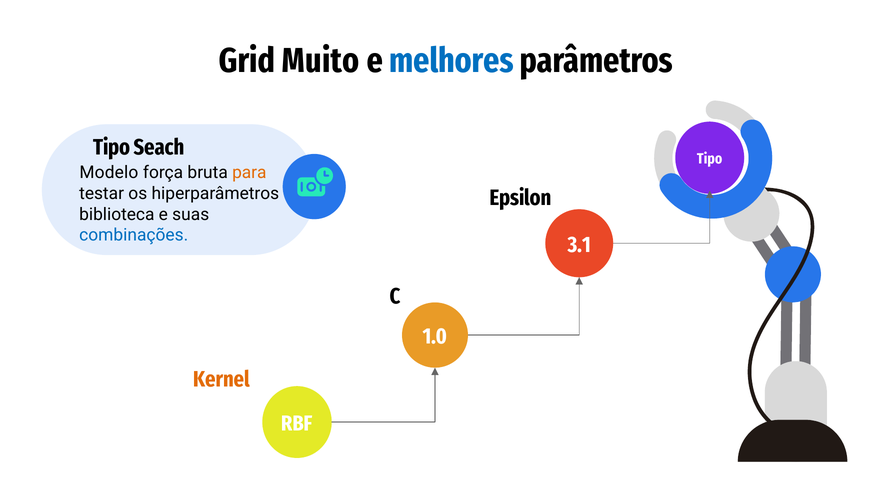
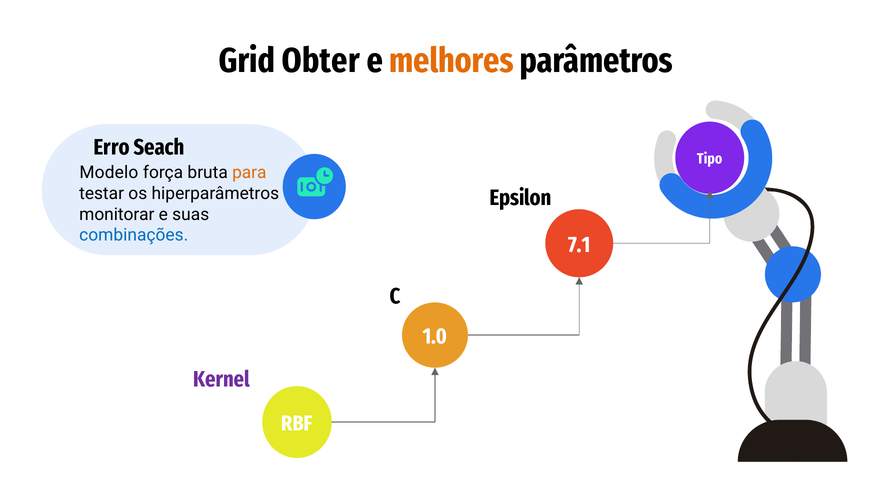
Muito: Muito -> Obter
melhores colour: blue -> orange
Tipo at (112, 147): Tipo -> Erro
biblioteca: biblioteca -> monitorar
3.1: 3.1 -> 7.1
Kernel colour: orange -> purple
